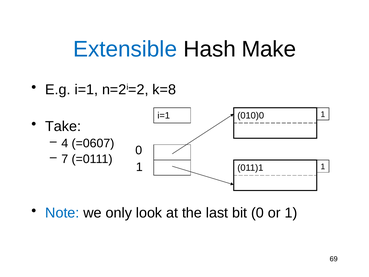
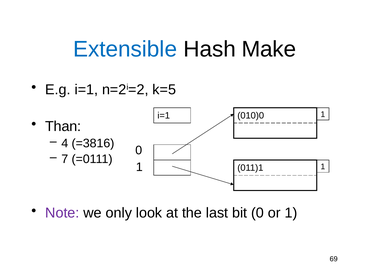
k=8: k=8 -> k=5
Take: Take -> Than
=0607: =0607 -> =3816
Note colour: blue -> purple
